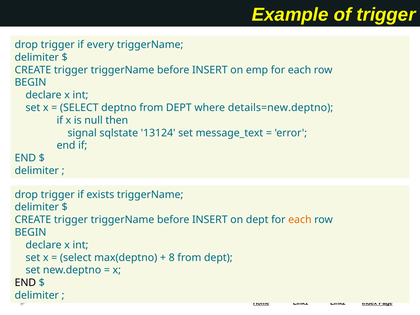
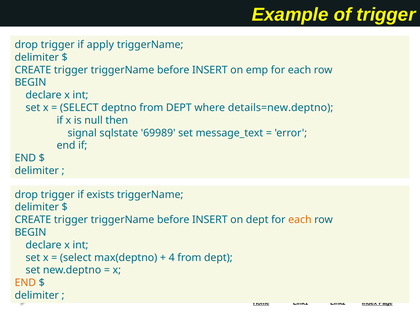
every: every -> apply
13124: 13124 -> 69989
8: 8 -> 4
END at (25, 283) colour: black -> orange
